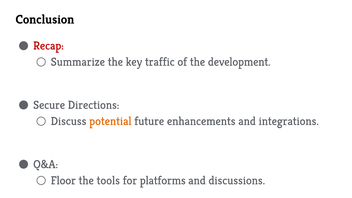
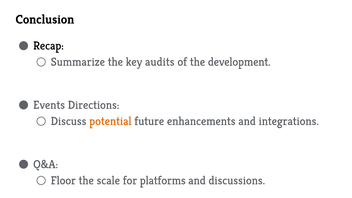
Recap colour: red -> black
traffic: traffic -> audits
Secure: Secure -> Events
tools: tools -> scale
